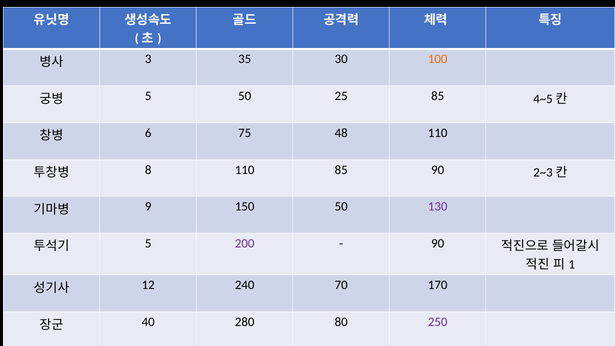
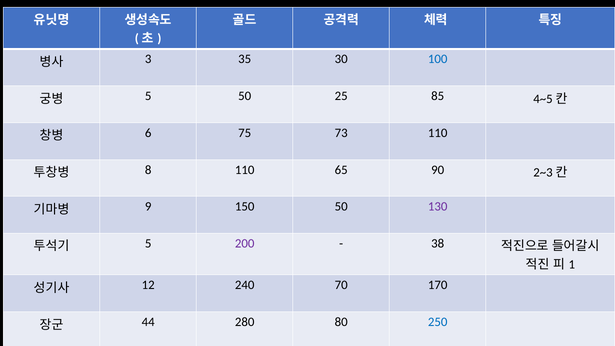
100 colour: orange -> blue
48: 48 -> 73
110 85: 85 -> 65
90 at (438, 243): 90 -> 38
40: 40 -> 44
250 colour: purple -> blue
